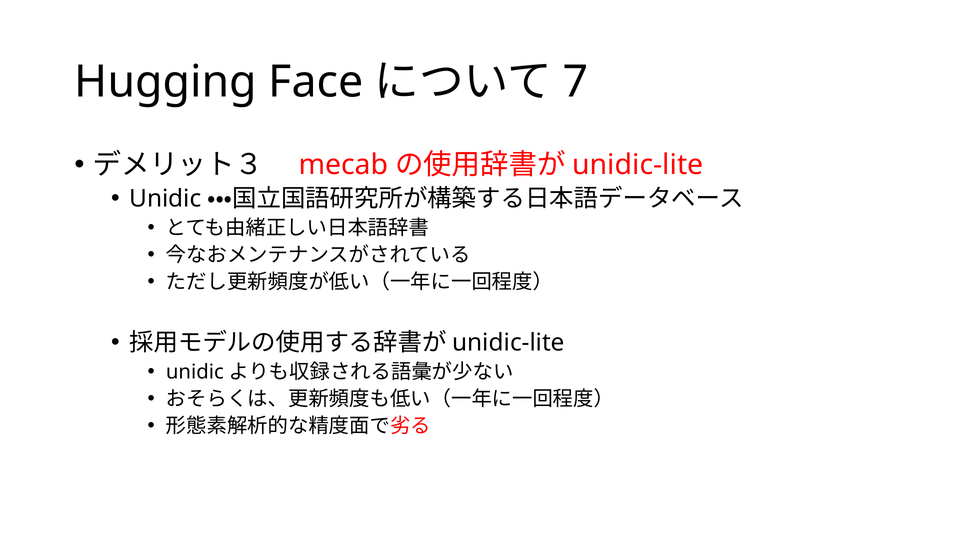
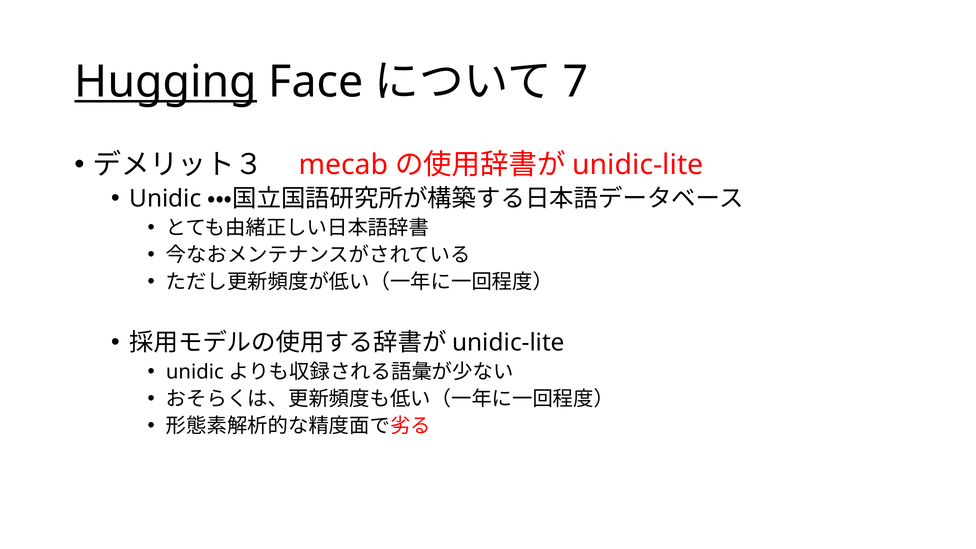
Hugging underline: none -> present
